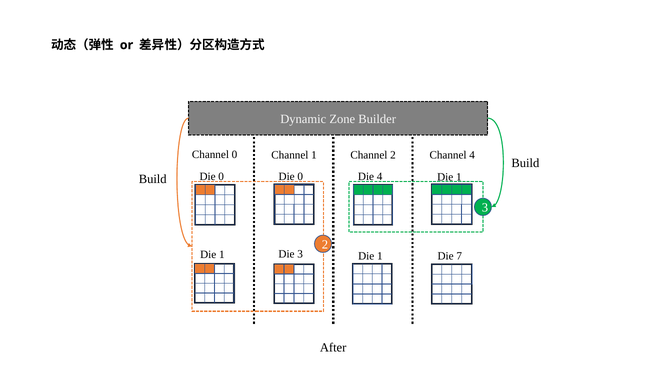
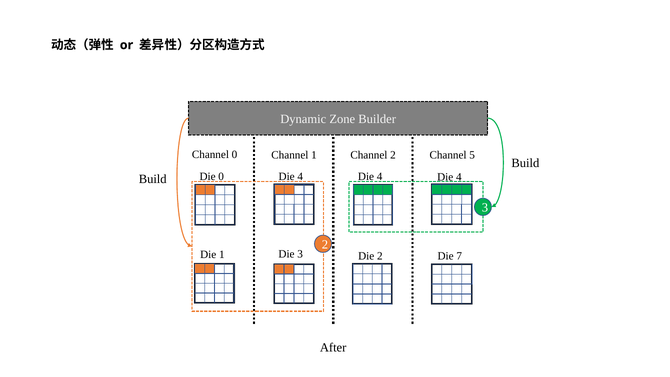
Channel 4: 4 -> 5
0 at (300, 177): 0 -> 4
1 at (459, 177): 1 -> 4
1 at (380, 256): 1 -> 2
